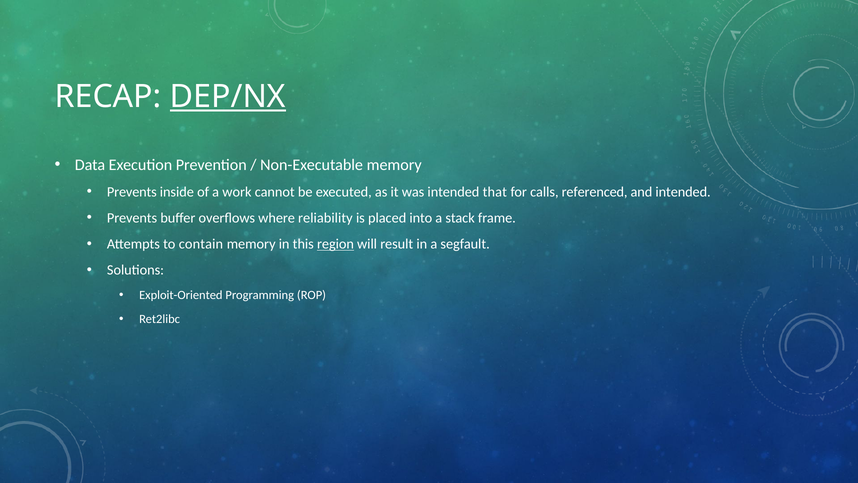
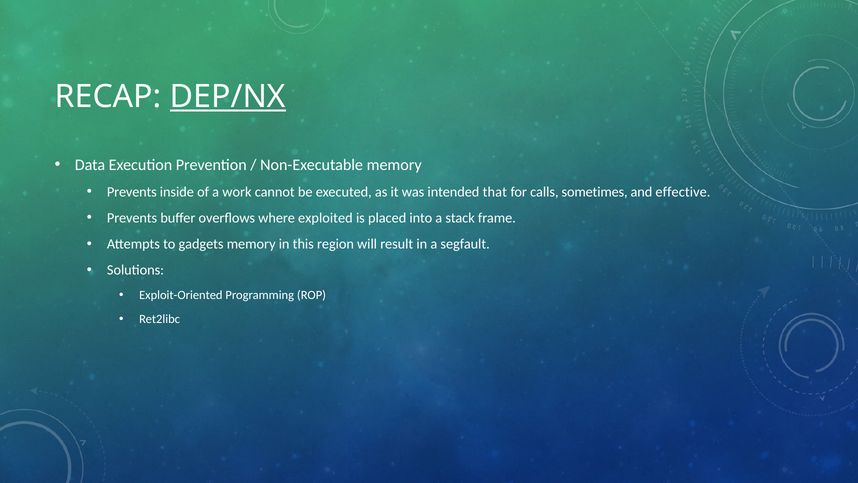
referenced: referenced -> sometimes
and intended: intended -> effective
reliability: reliability -> exploited
contain: contain -> gadgets
region underline: present -> none
